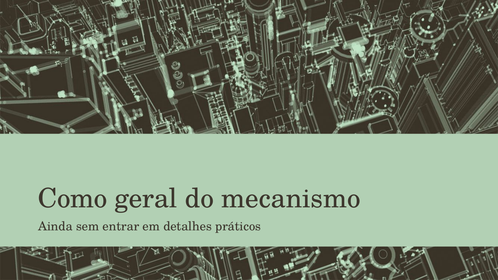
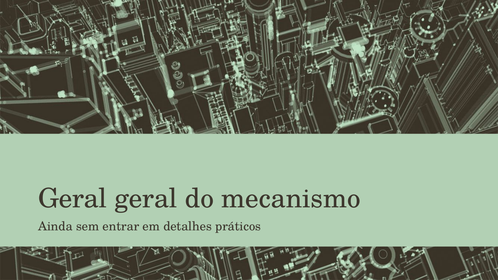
Como at (73, 199): Como -> Geral
